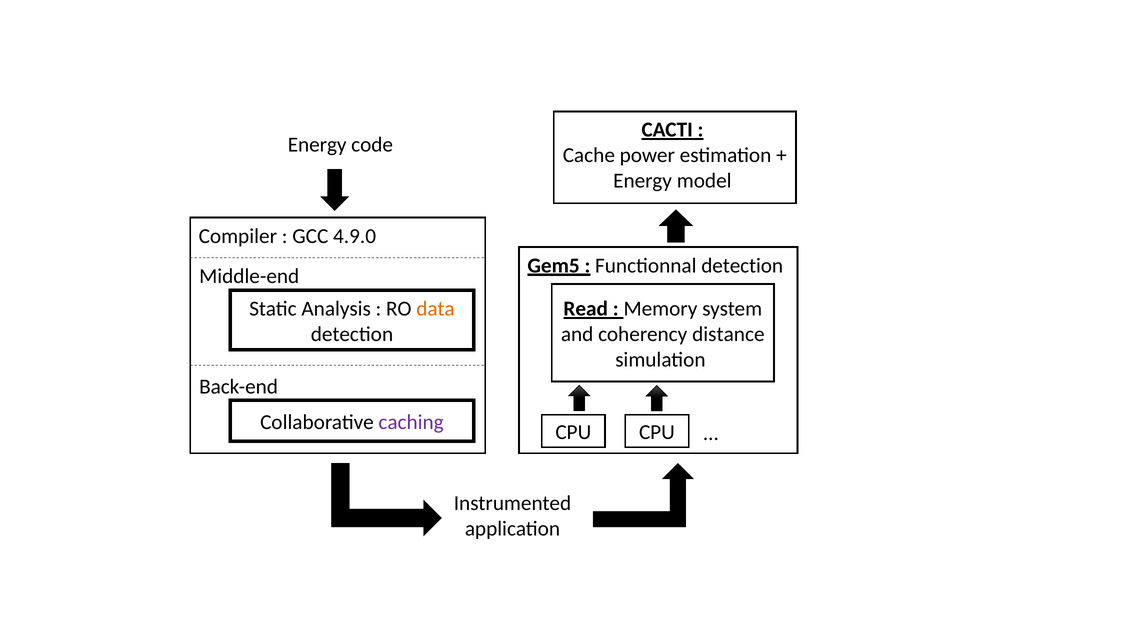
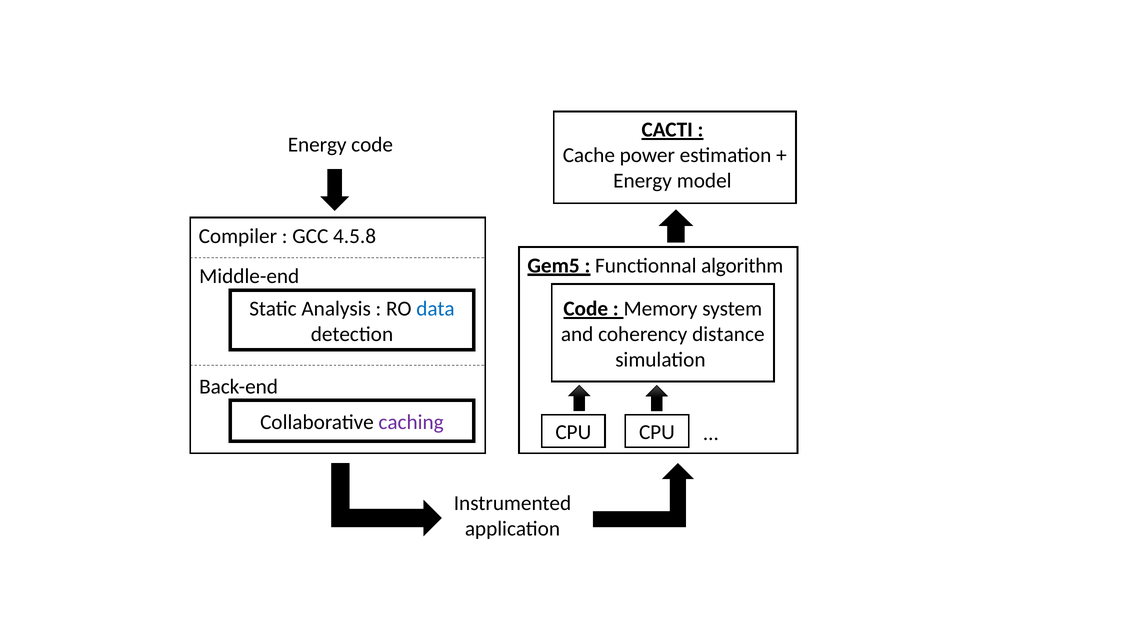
4.9.0: 4.9.0 -> 4.5.8
Functionnal detection: detection -> algorithm
data colour: orange -> blue
Read at (586, 309): Read -> Code
